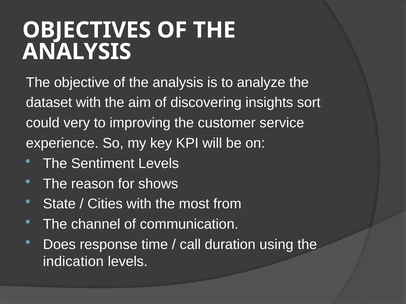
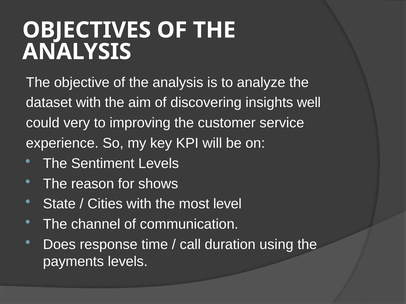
sort: sort -> well
from: from -> level
indication: indication -> payments
